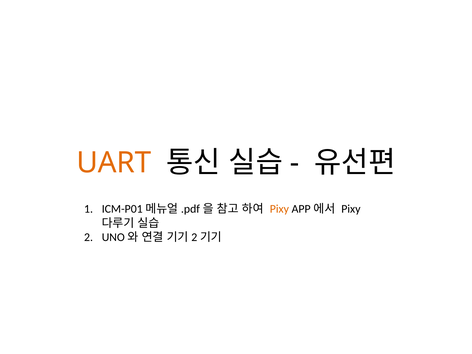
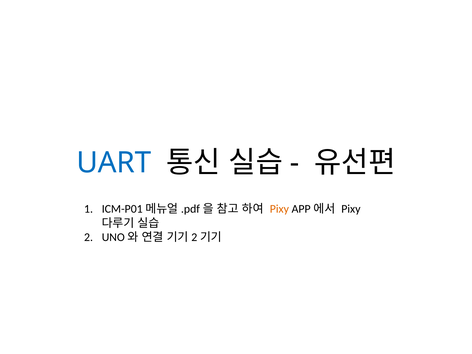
UART colour: orange -> blue
